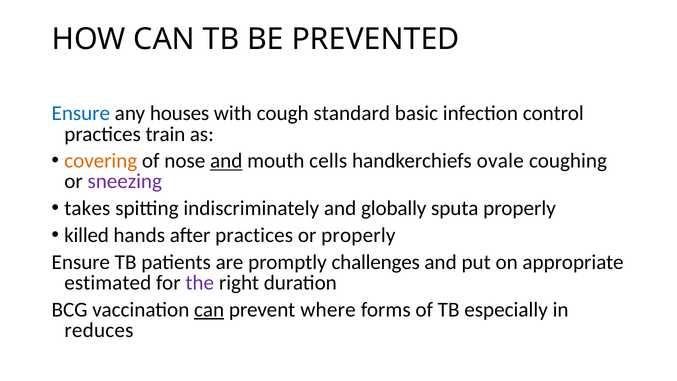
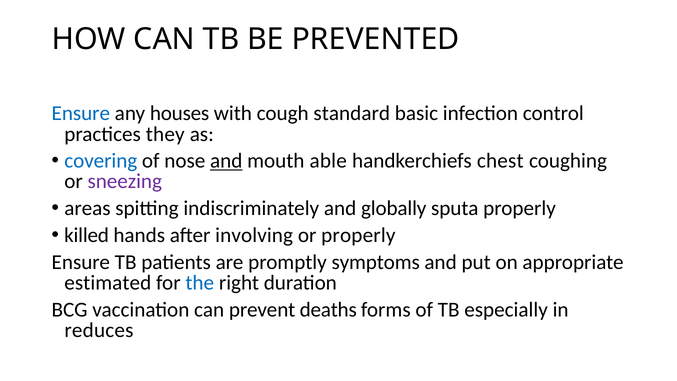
train: train -> they
covering colour: orange -> blue
cells: cells -> able
ovale: ovale -> chest
takes: takes -> areas
after practices: practices -> involving
challenges: challenges -> symptoms
the colour: purple -> blue
can at (209, 310) underline: present -> none
where: where -> deaths
